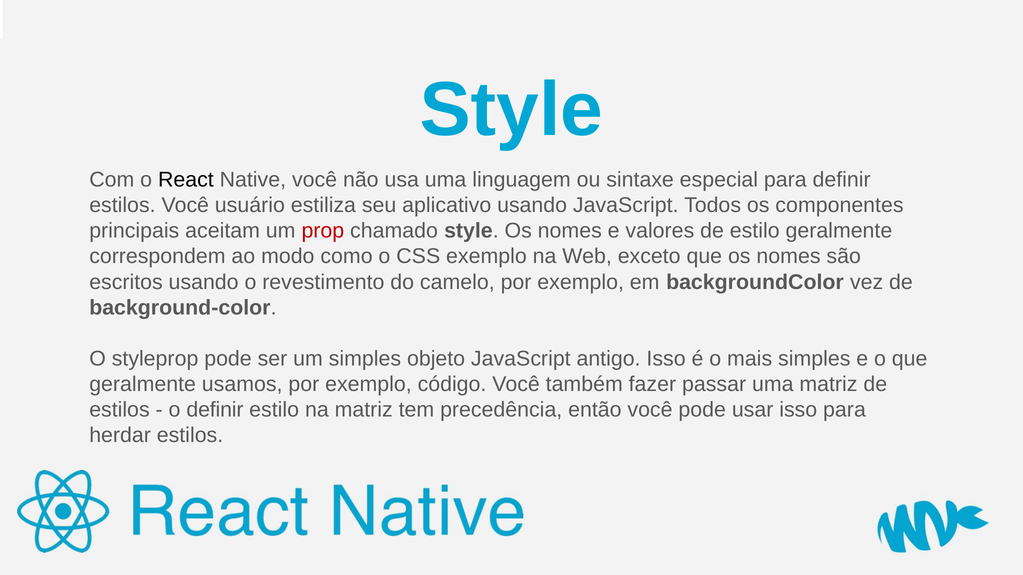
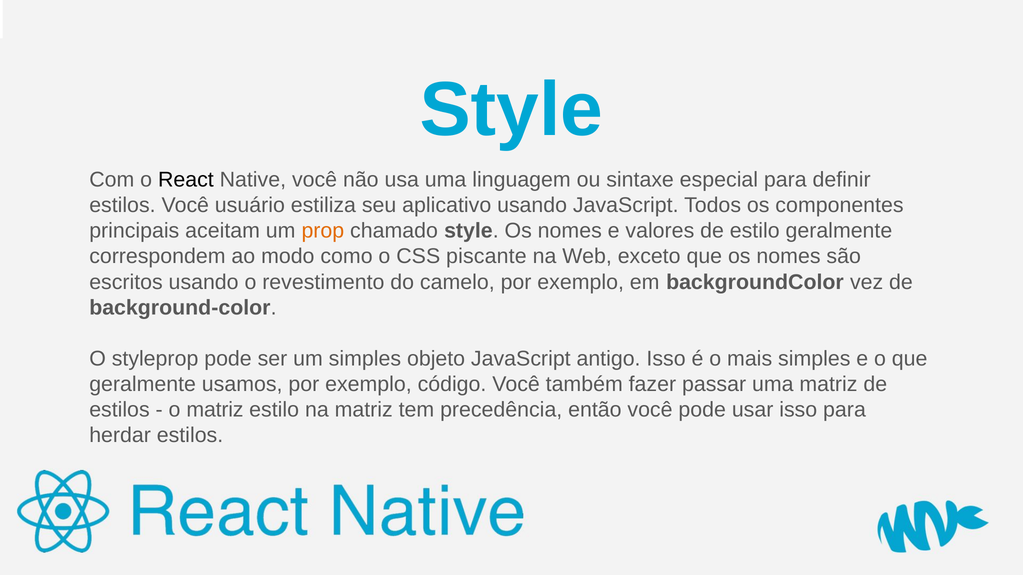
prop colour: red -> orange
CSS exemplo: exemplo -> piscante
o definir: definir -> matriz
